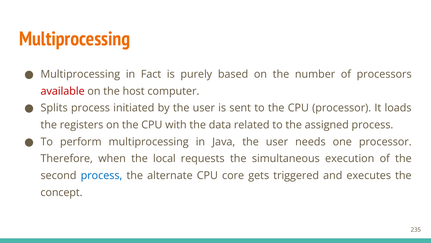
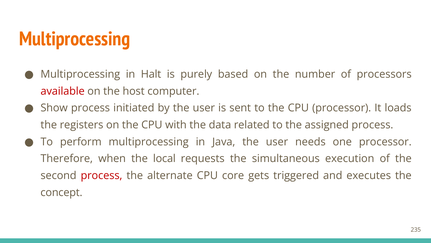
Fact: Fact -> Halt
Splits: Splits -> Show
process at (102, 175) colour: blue -> red
